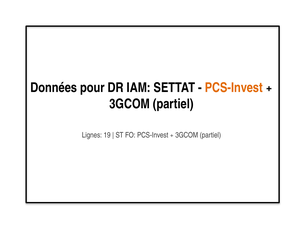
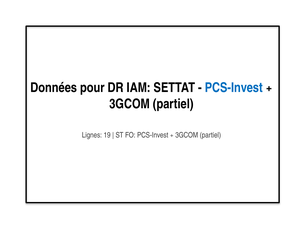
PCS-Invest at (234, 88) colour: orange -> blue
